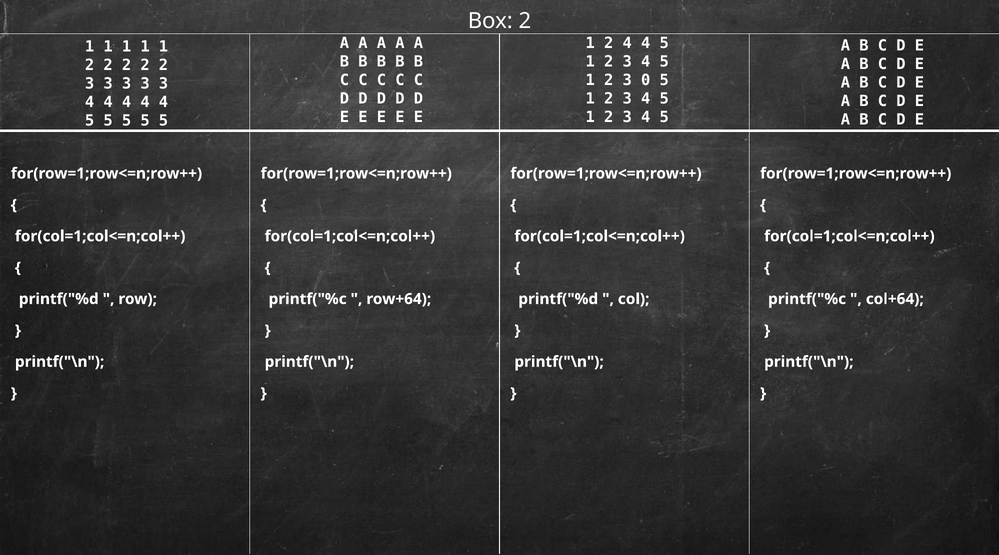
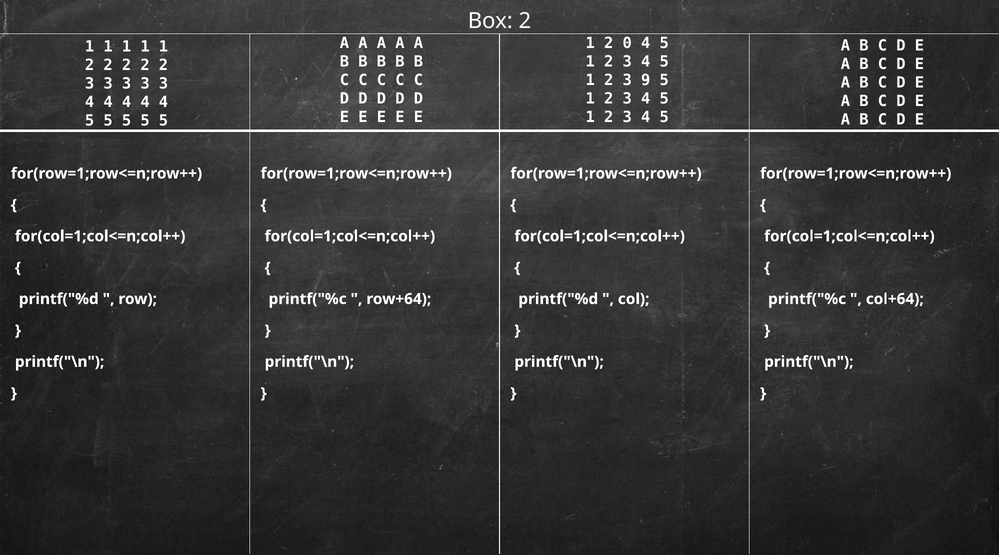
2 4: 4 -> 0
0: 0 -> 9
